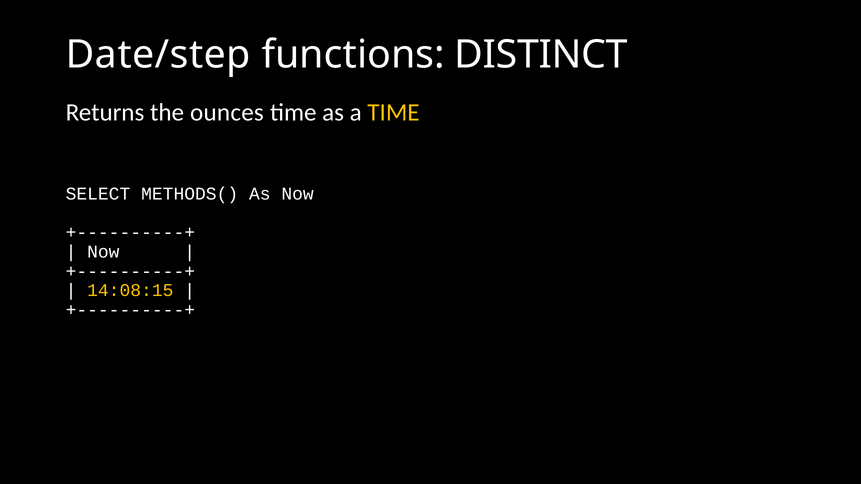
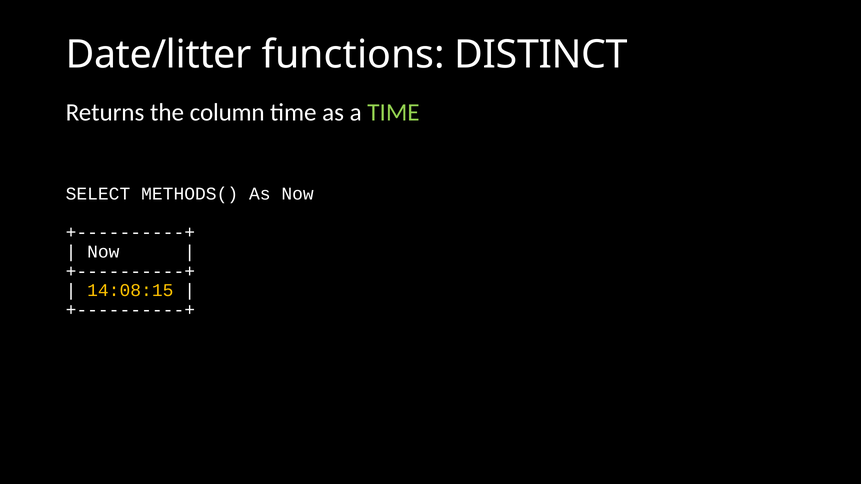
Date/step: Date/step -> Date/litter
ounces: ounces -> column
TIME at (393, 112) colour: yellow -> light green
